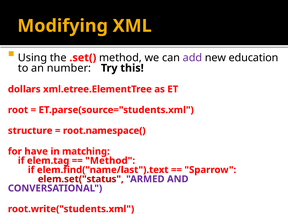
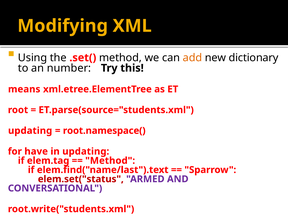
add colour: purple -> orange
education: education -> dictionary
dollars: dollars -> means
structure at (30, 131): structure -> updating
in matching: matching -> updating
